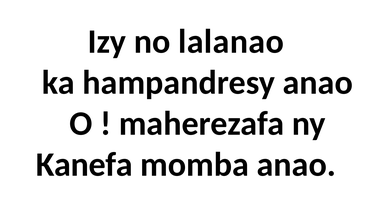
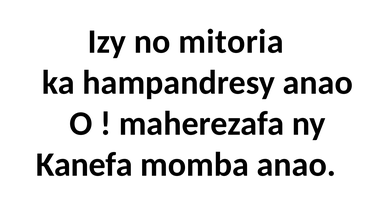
lalanao: lalanao -> mitoria
